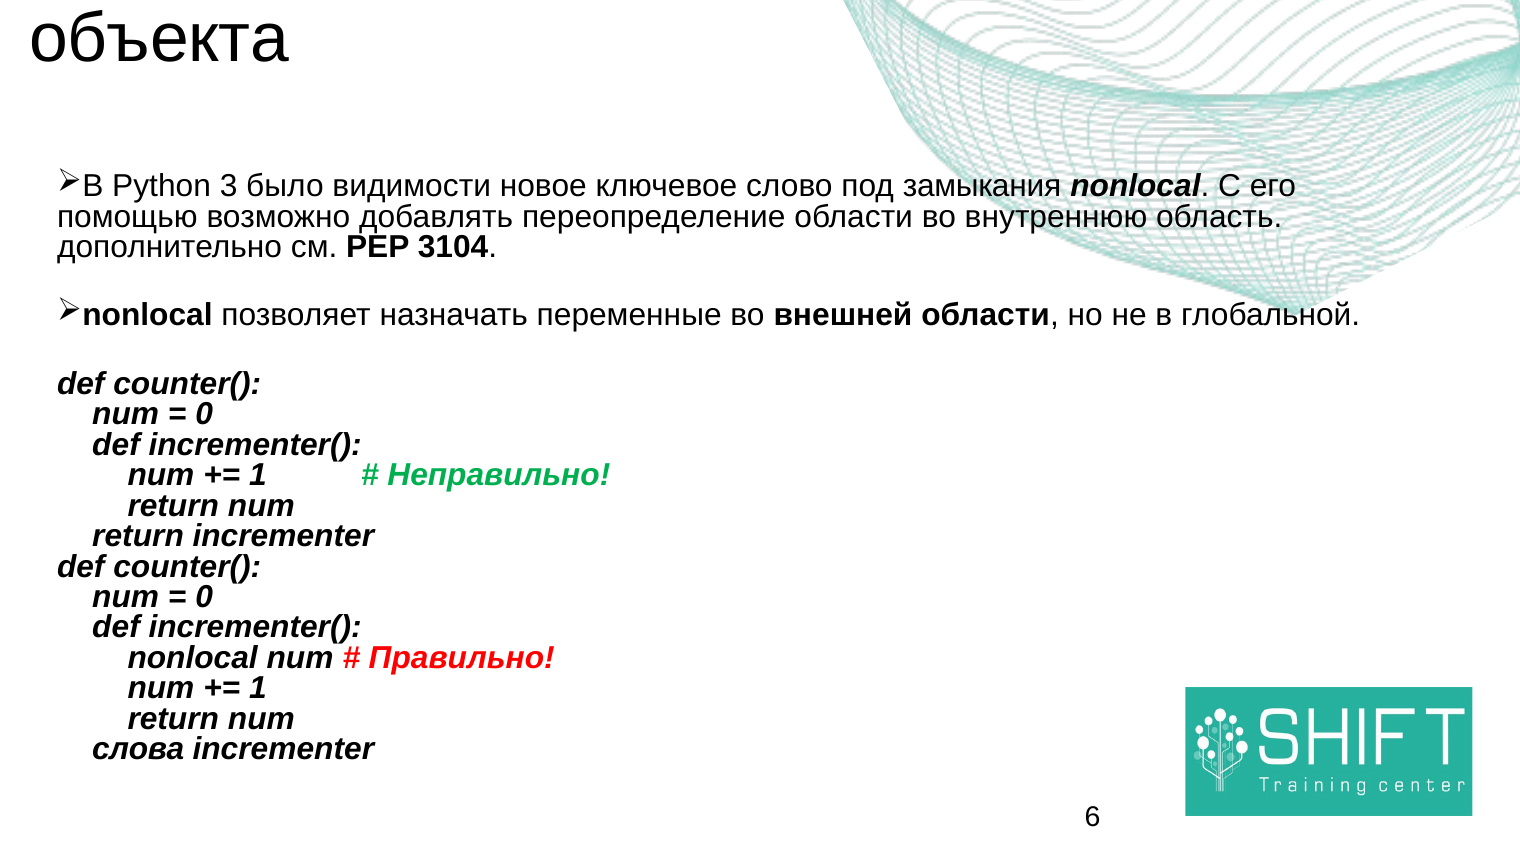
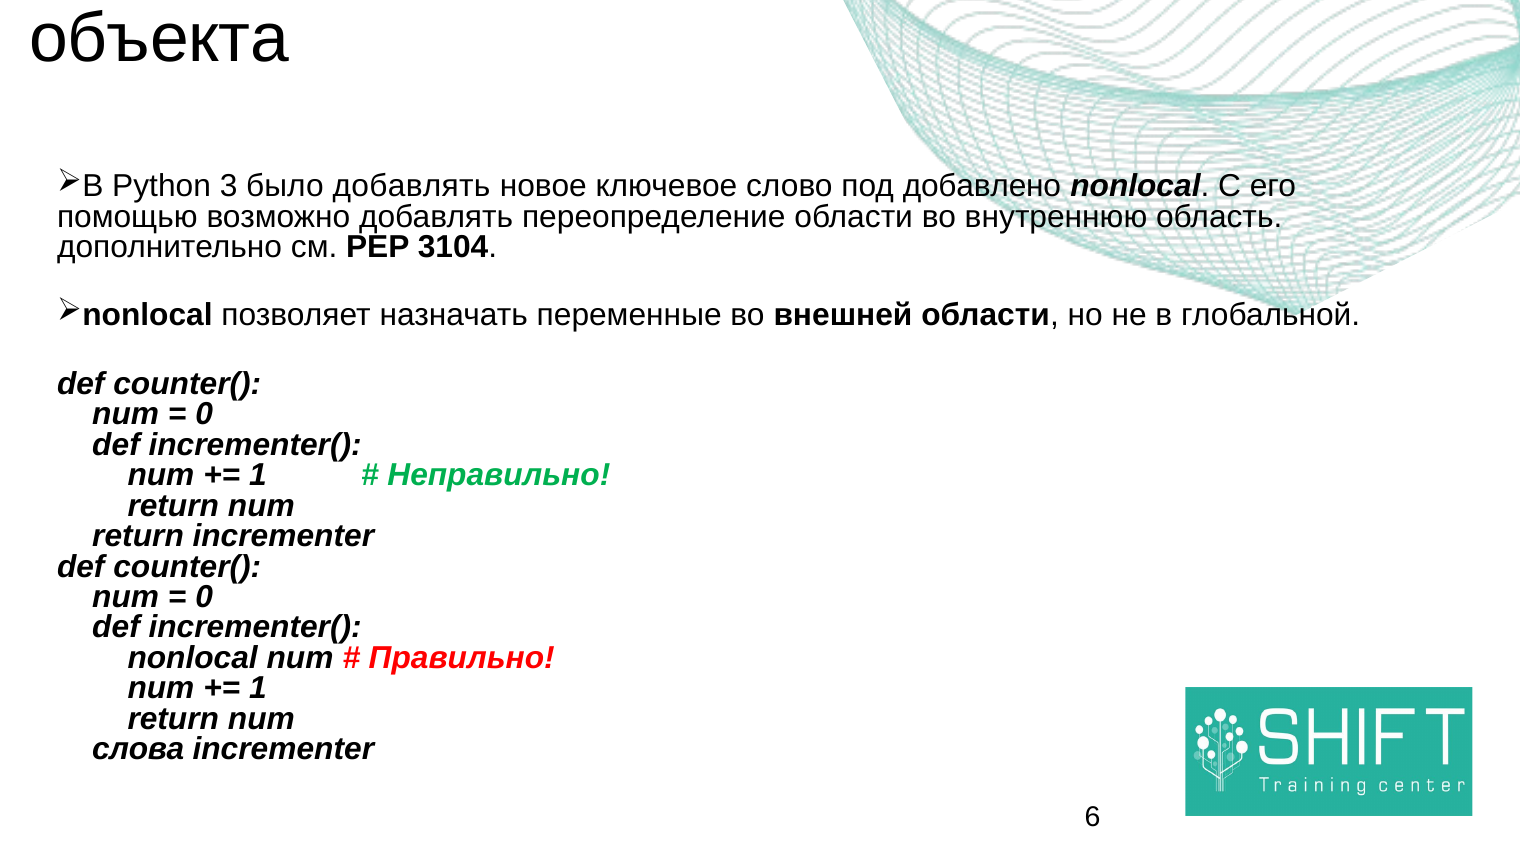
было видимости: видимости -> добавлять
замыкания: замыкания -> добавлено
